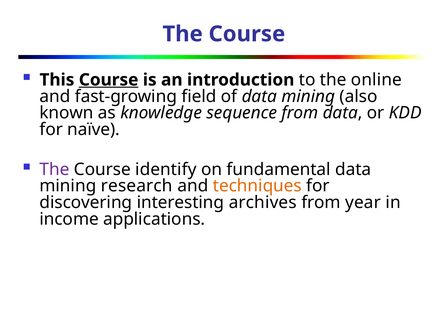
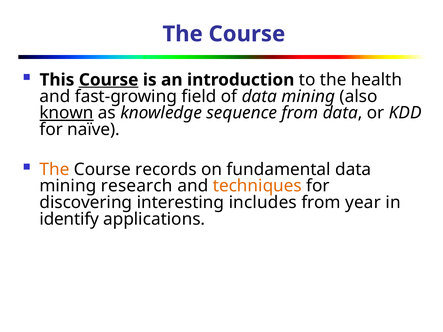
online: online -> health
known underline: none -> present
The at (54, 170) colour: purple -> orange
identify: identify -> records
archives: archives -> includes
income: income -> identify
